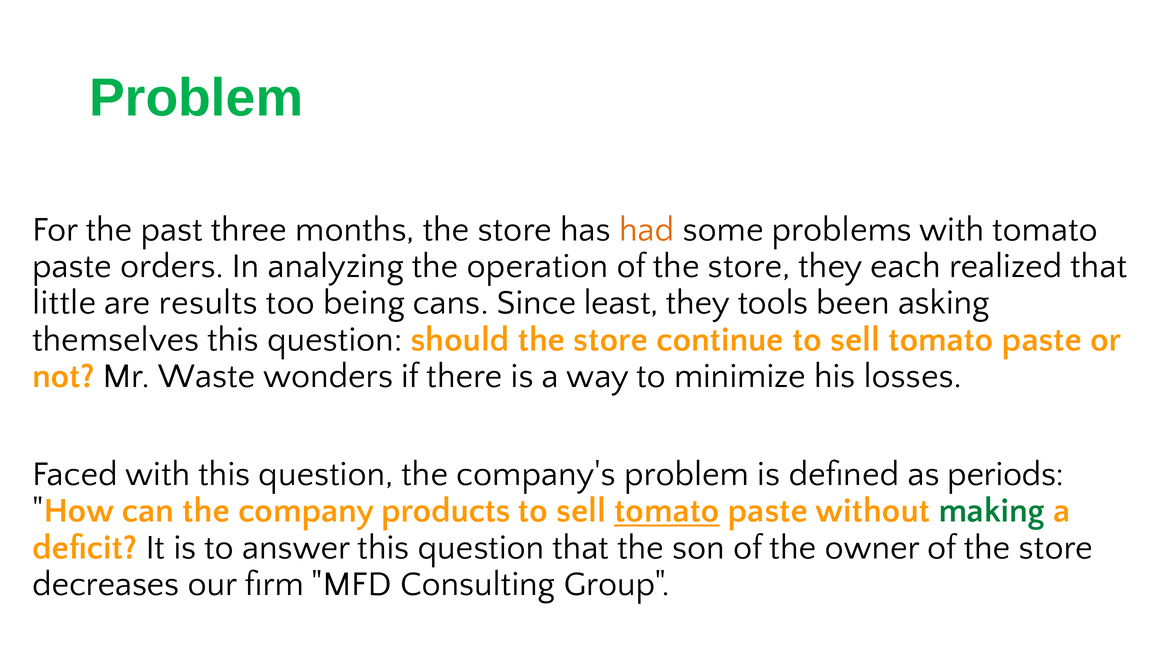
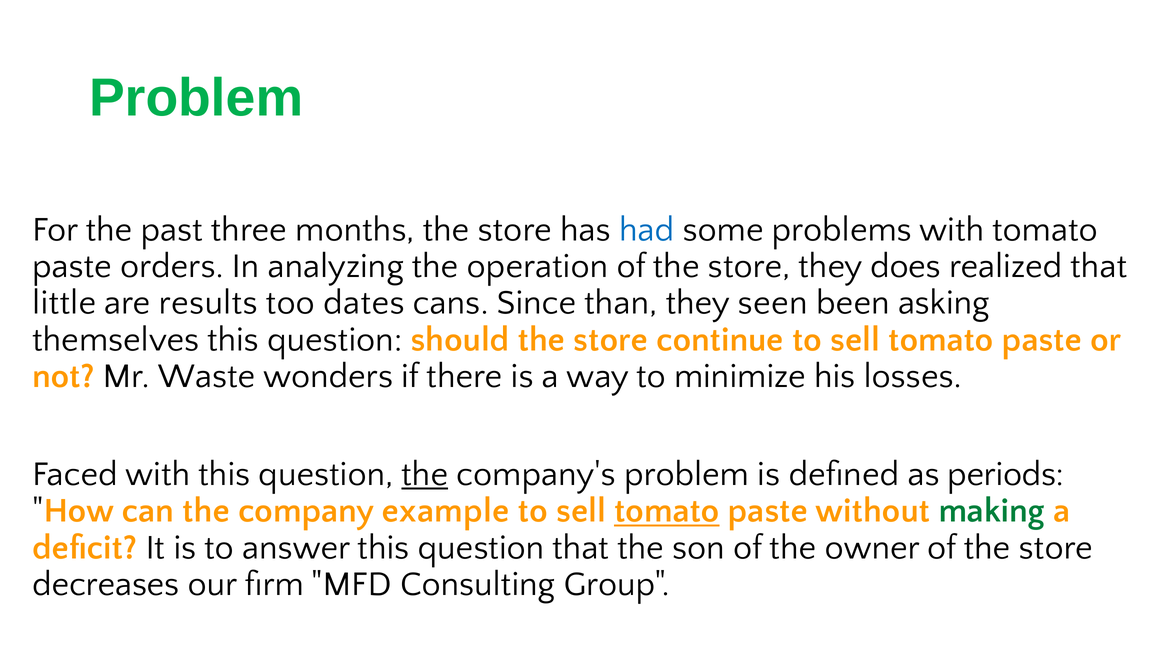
had colour: orange -> blue
each: each -> does
being: being -> dates
least: least -> than
tools: tools -> seen
the at (425, 474) underline: none -> present
products: products -> example
